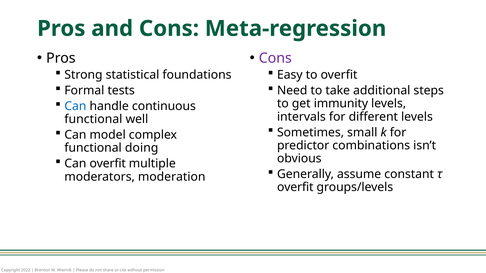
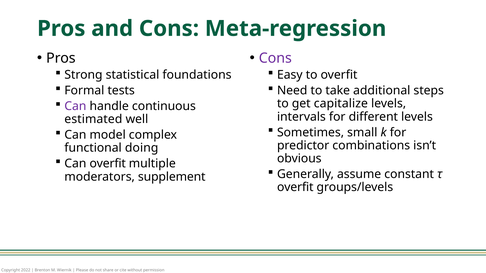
Can at (75, 106) colour: blue -> purple
immunity: immunity -> capitalize
functional at (93, 119): functional -> estimated
moderation: moderation -> supplement
